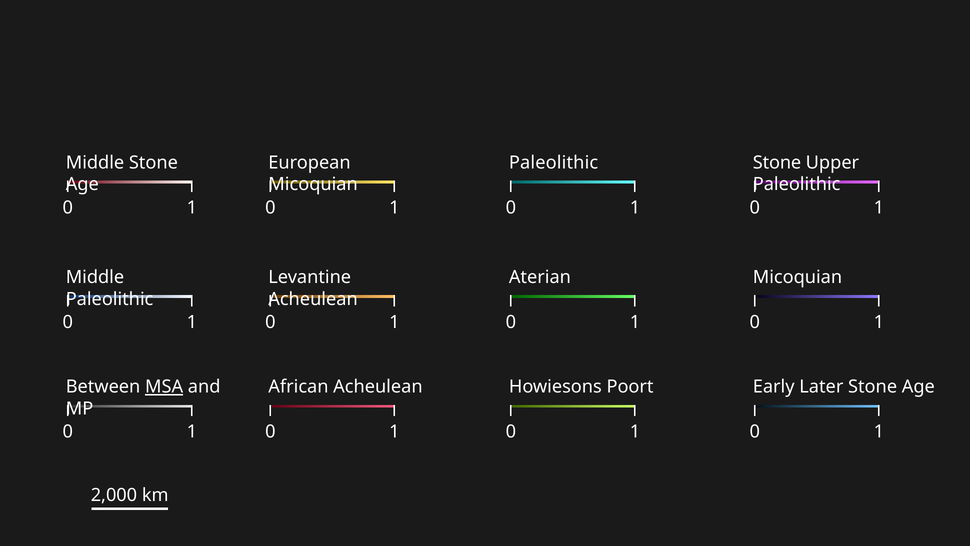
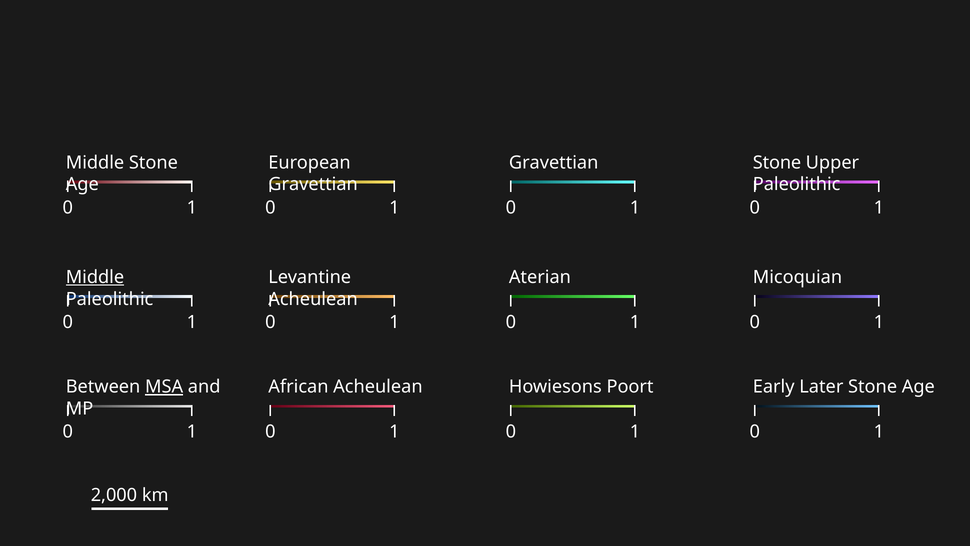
Paleolithic at (554, 162): Paleolithic -> Gravettian
Micoquian at (313, 184): Micoquian -> Gravettian
Middle at (95, 277) underline: none -> present
